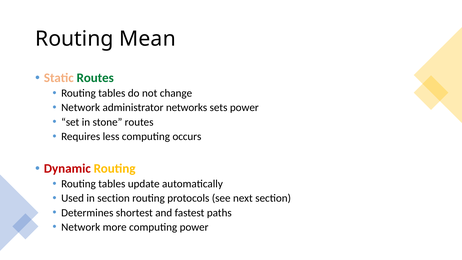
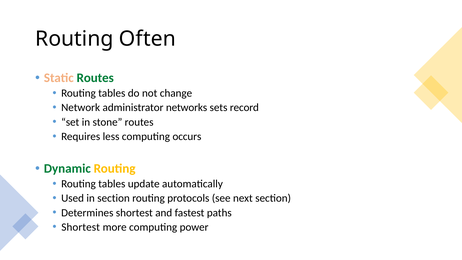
Mean: Mean -> Often
sets power: power -> record
Dynamic colour: red -> green
Network at (81, 227): Network -> Shortest
